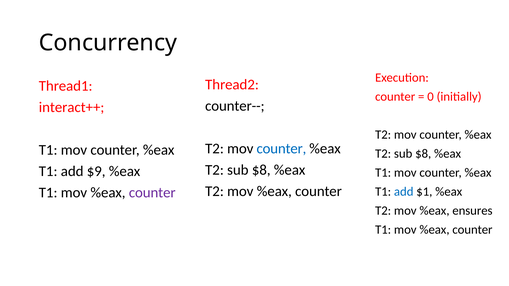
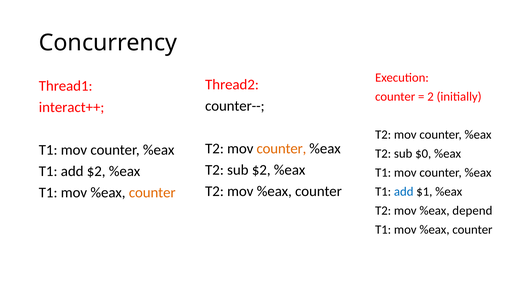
0: 0 -> 2
counter at (281, 149) colour: blue -> orange
$8 at (423, 154): $8 -> $0
$8 at (261, 170): $8 -> $2
add $9: $9 -> $2
counter at (152, 193) colour: purple -> orange
ensures: ensures -> depend
